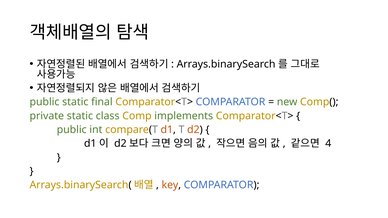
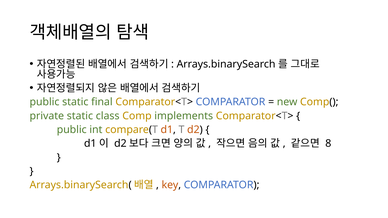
4: 4 -> 8
